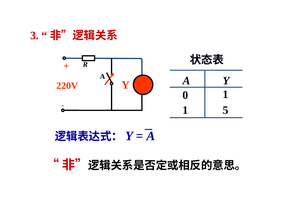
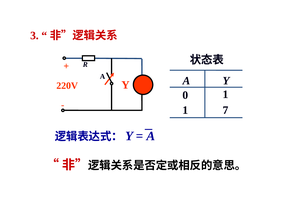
5: 5 -> 7
